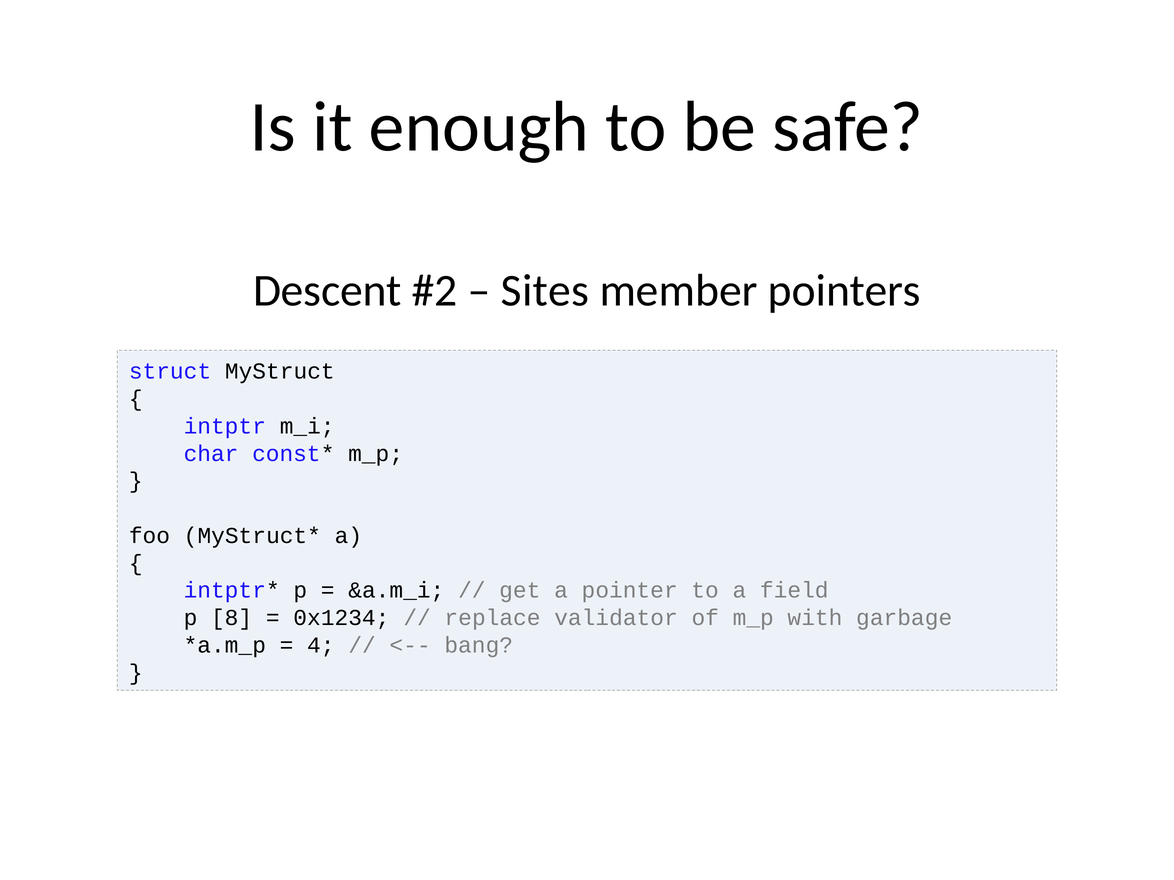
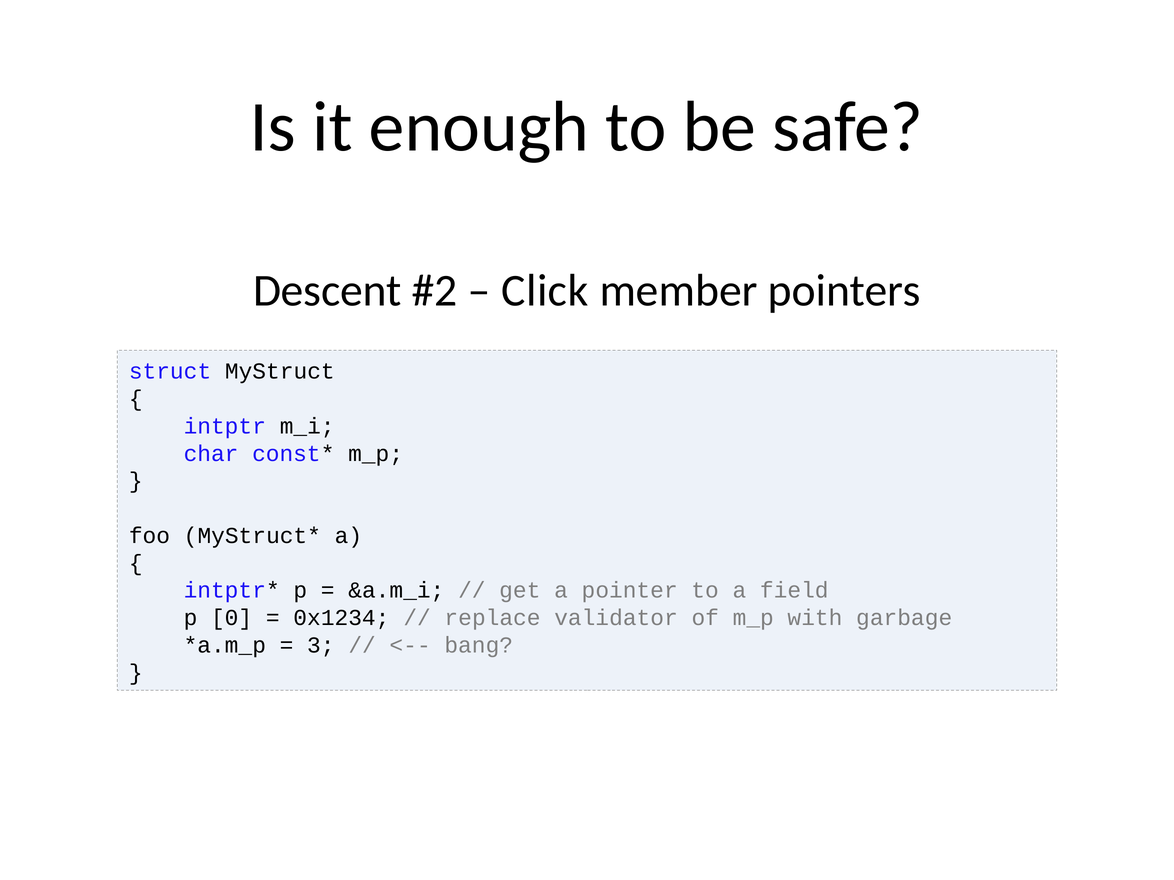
Sites: Sites -> Click
8: 8 -> 0
4: 4 -> 3
